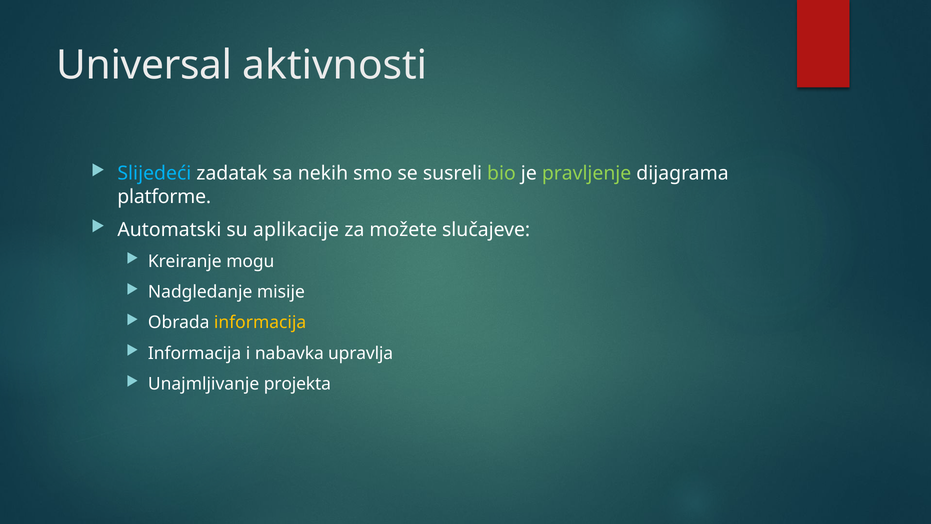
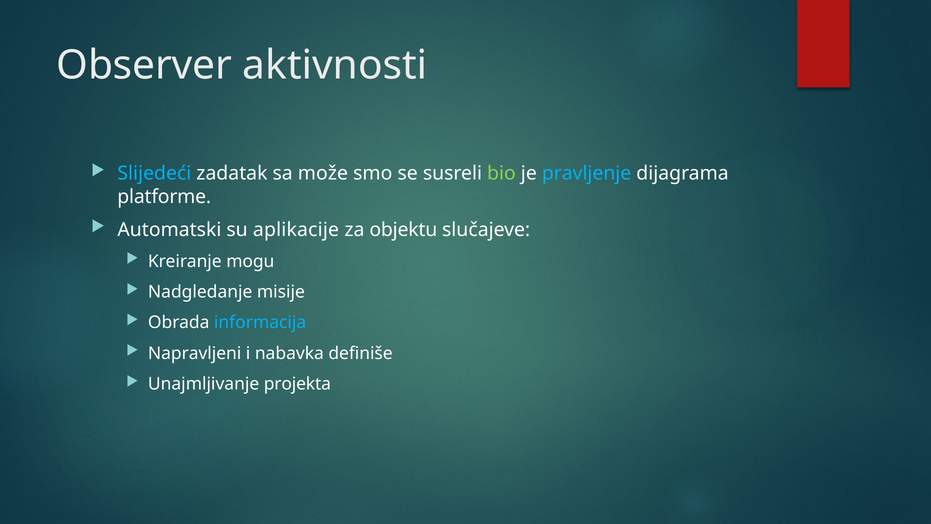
Universal: Universal -> Observer
nekih: nekih -> može
pravljenje colour: light green -> light blue
možete: možete -> objektu
informacija at (260, 323) colour: yellow -> light blue
Informacija at (195, 353): Informacija -> Napravljeni
upravlja: upravlja -> definiše
